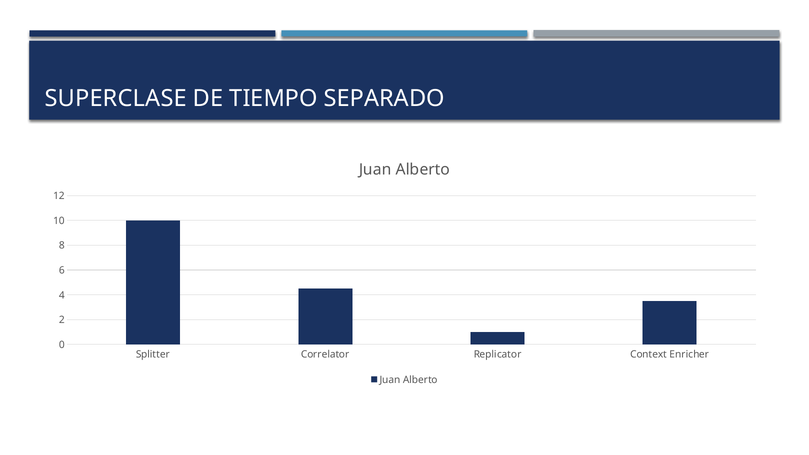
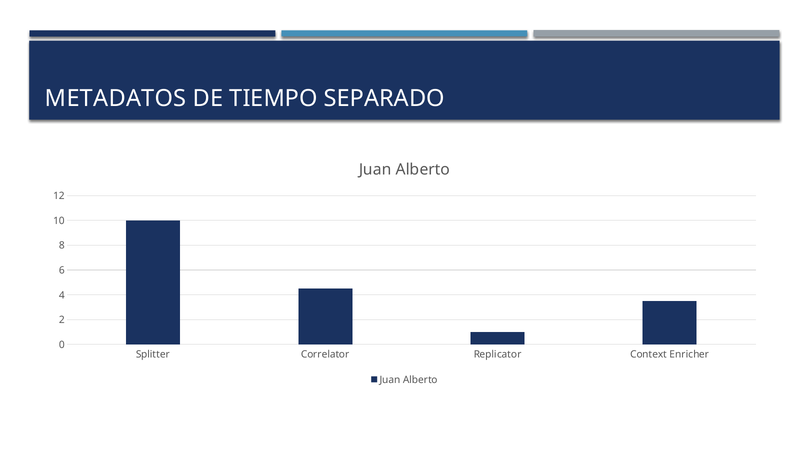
SUPERCLASE: SUPERCLASE -> METADATOS
